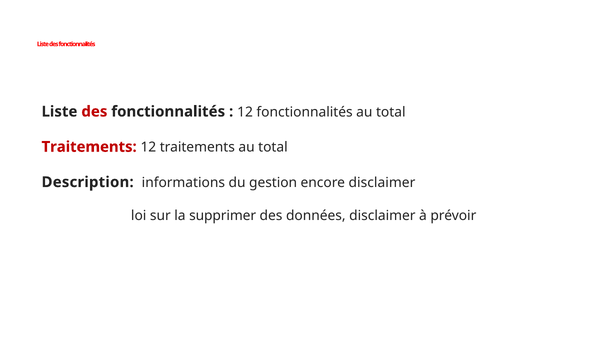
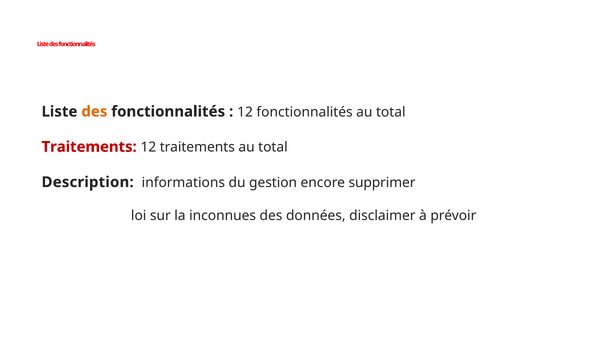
des at (94, 111) colour: red -> orange
encore disclaimer: disclaimer -> supprimer
supprimer: supprimer -> inconnues
